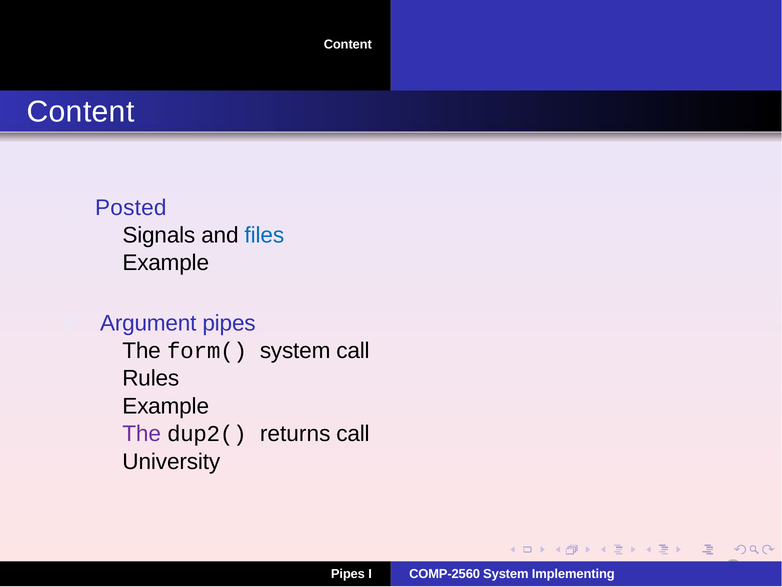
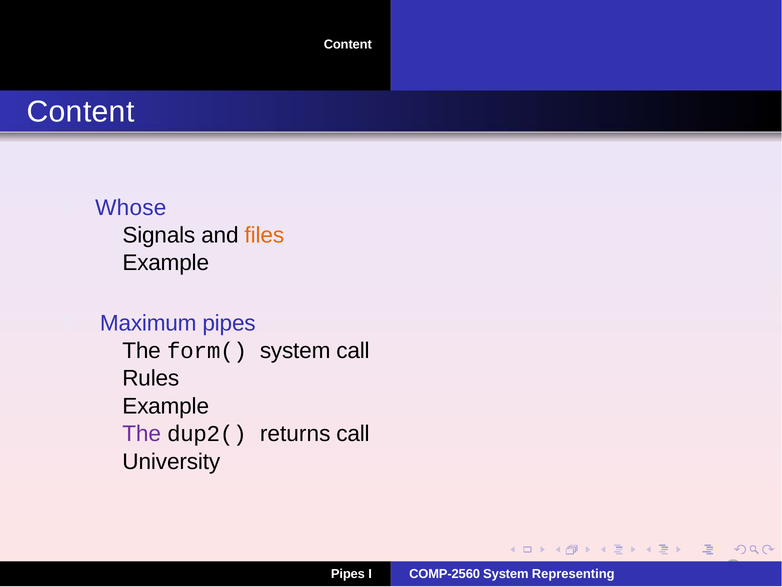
Posted: Posted -> Whose
files colour: blue -> orange
Argument: Argument -> Maximum
Implementing: Implementing -> Representing
